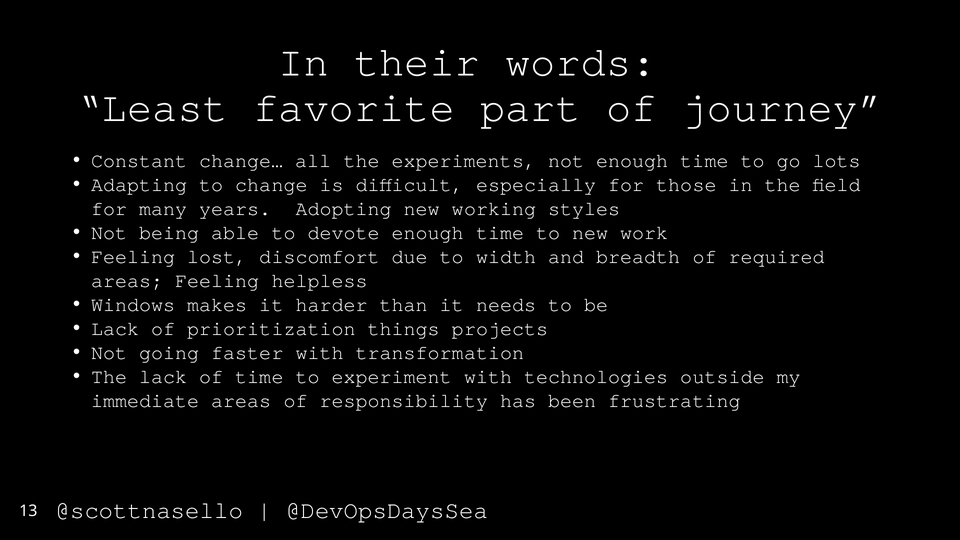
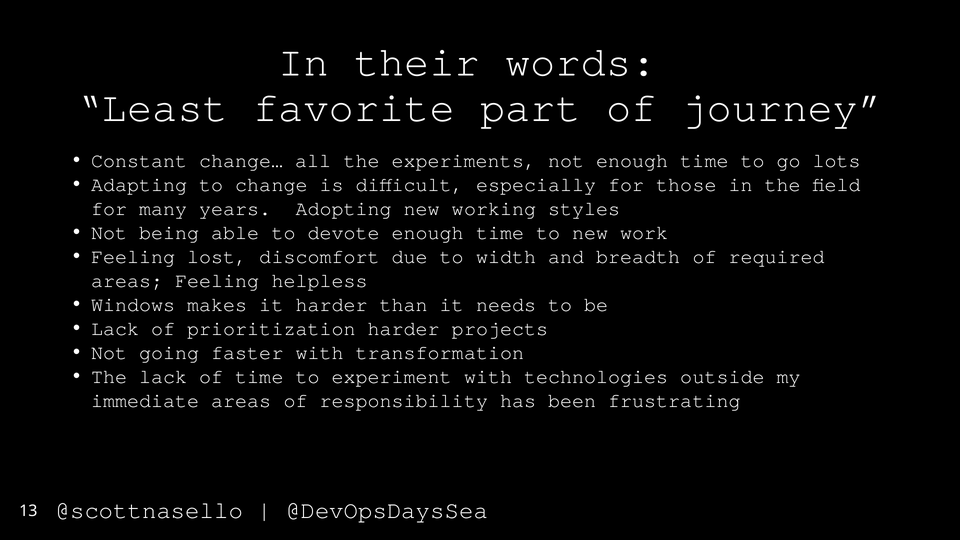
prioritization things: things -> harder
